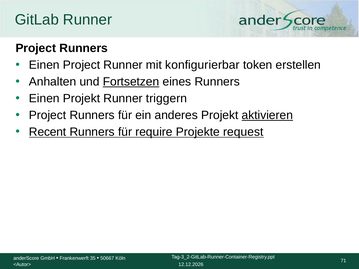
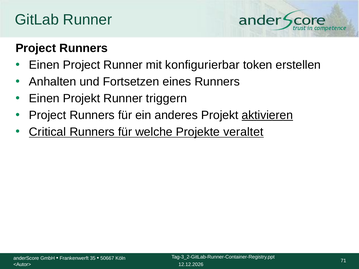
Fortsetzen underline: present -> none
Recent: Recent -> Critical
require: require -> welche
request: request -> veraltet
